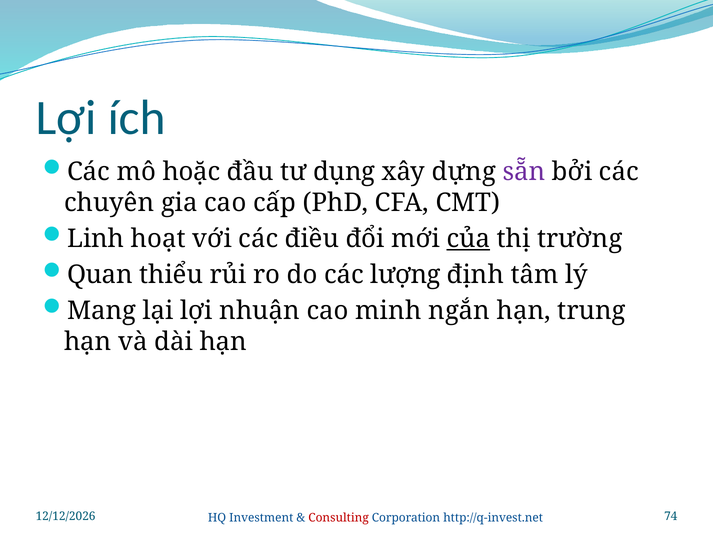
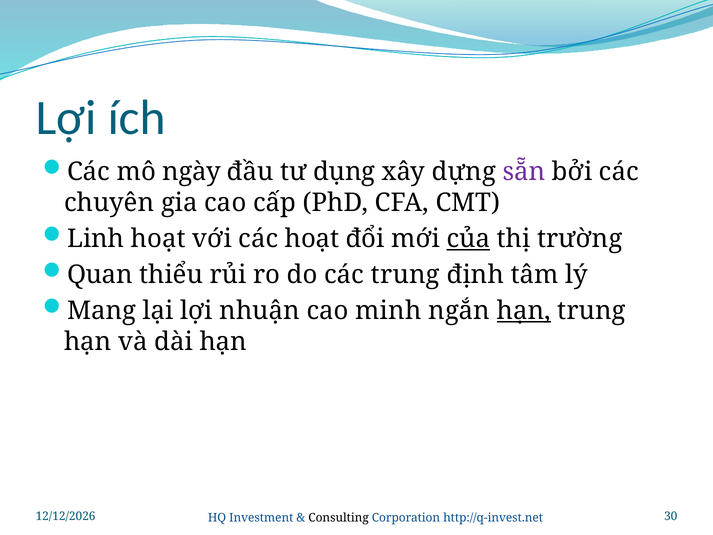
hoặc: hoặc -> ngày
các điều: điều -> hoạt
các lượng: lượng -> trung
hạn at (524, 311) underline: none -> present
74: 74 -> 30
Consulting colour: red -> black
